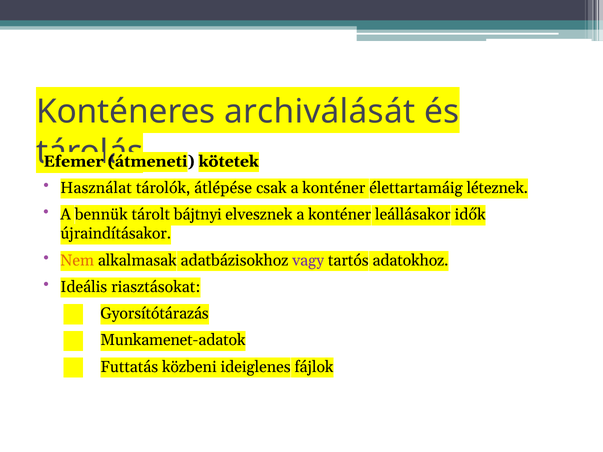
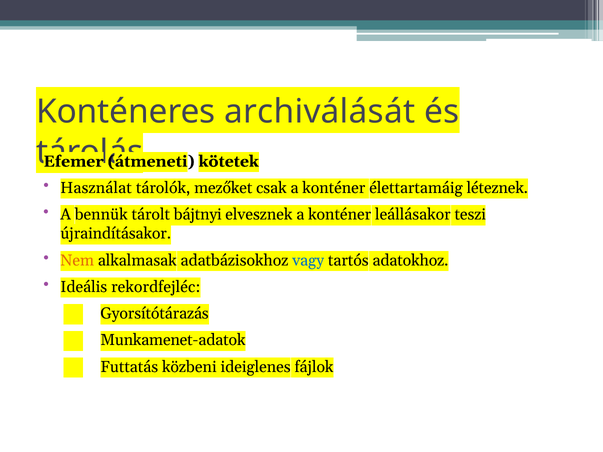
átlépése: átlépése -> mezőket
idők: idők -> teszi
vagy colour: purple -> blue
riasztásokat: riasztásokat -> rekordfejléc
